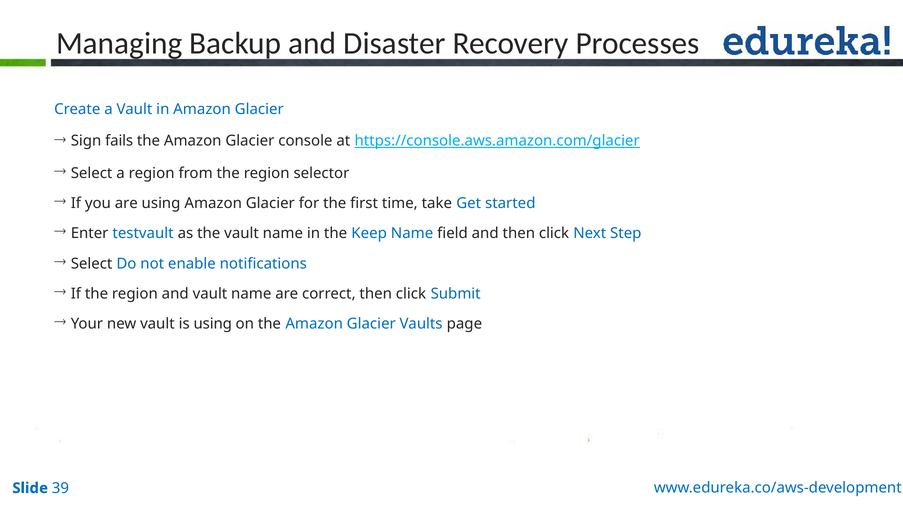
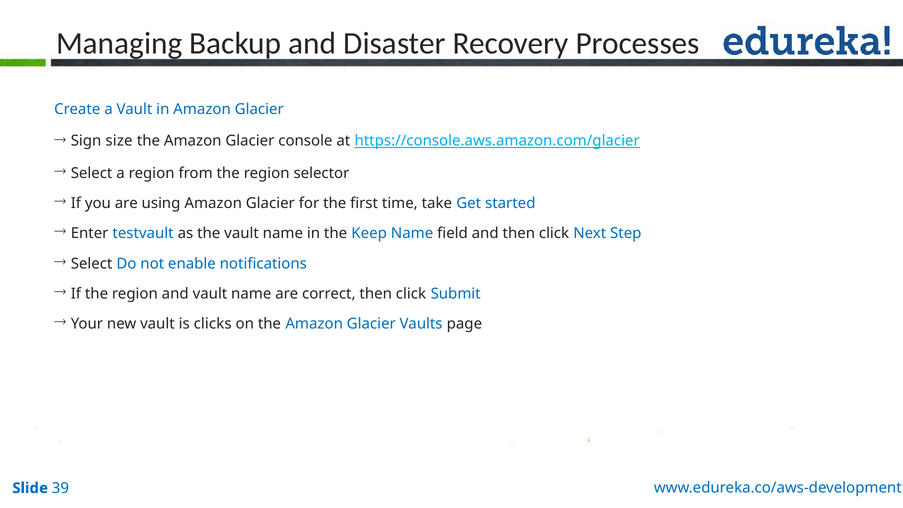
fails: fails -> size
is using: using -> clicks
